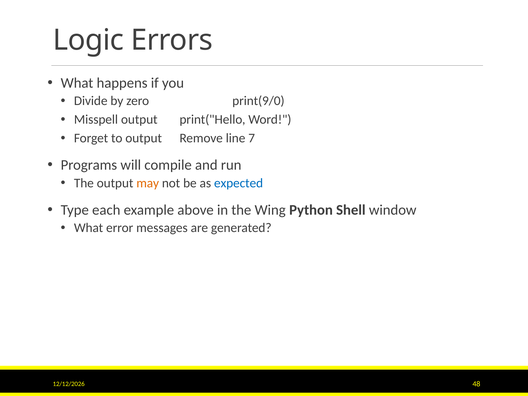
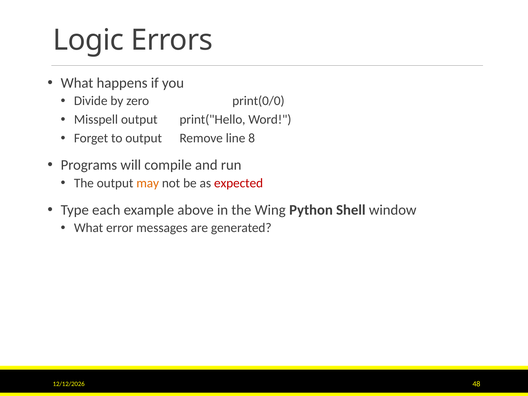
print(9/0: print(9/0 -> print(0/0
7: 7 -> 8
expected colour: blue -> red
